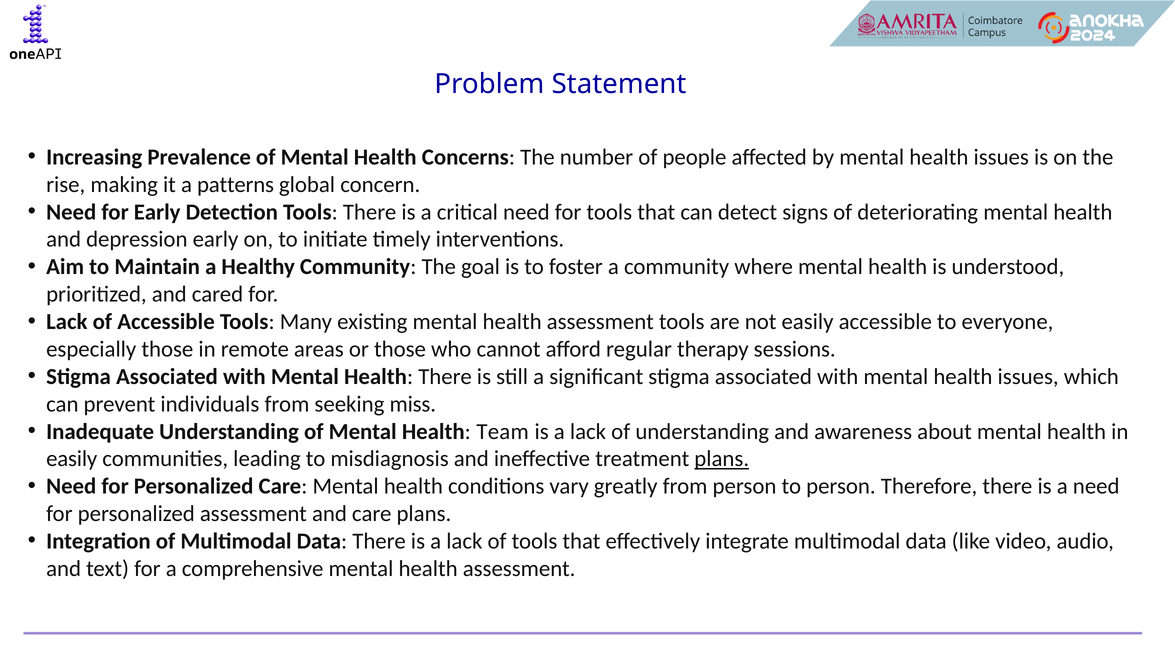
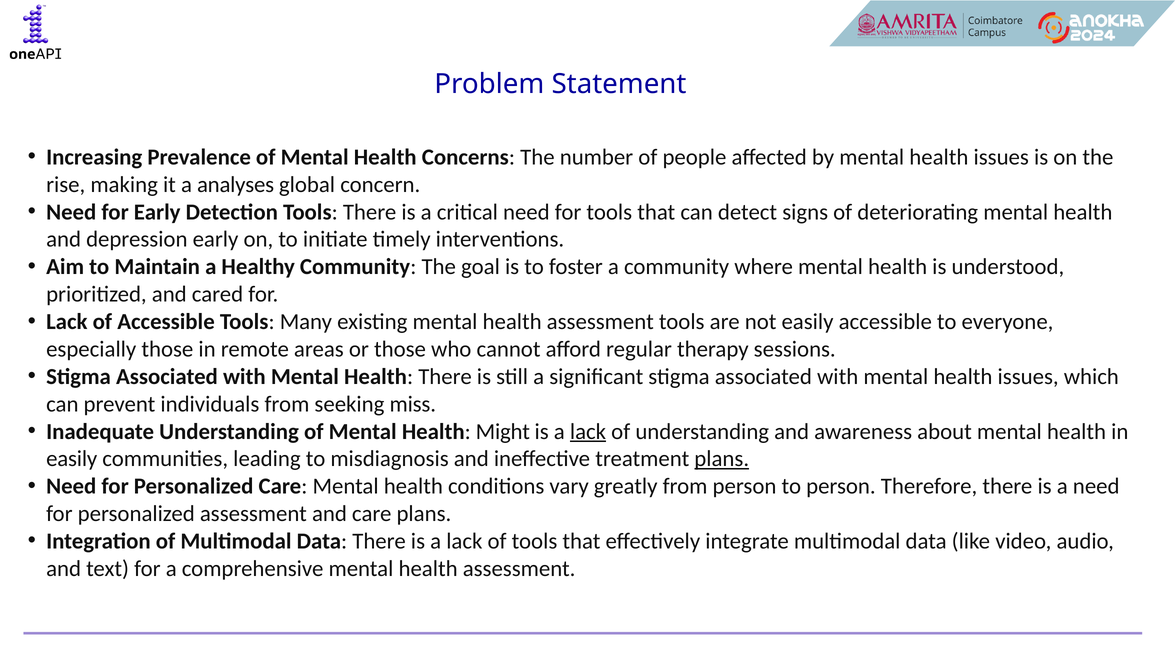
patterns: patterns -> analyses
Team: Team -> Might
lack at (588, 431) underline: none -> present
